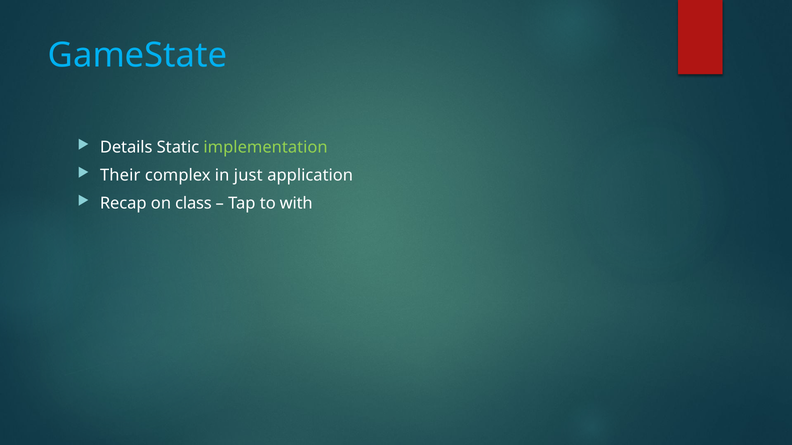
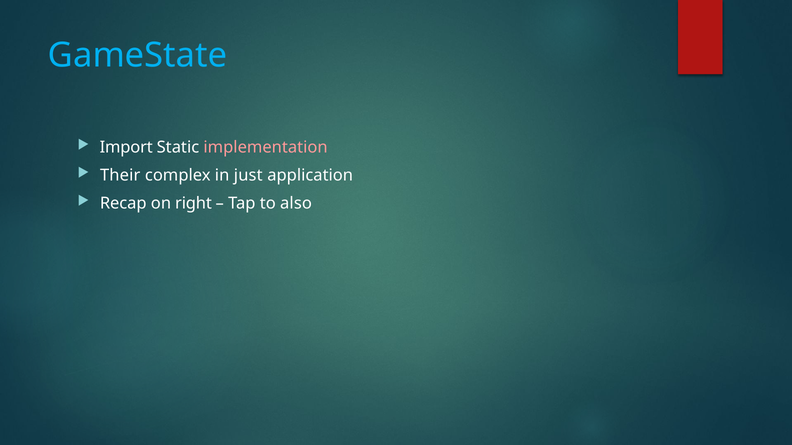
Details: Details -> Import
implementation colour: light green -> pink
class: class -> right
with: with -> also
